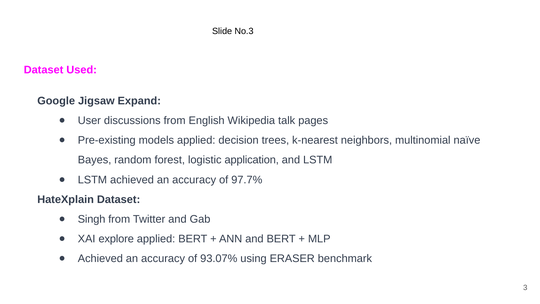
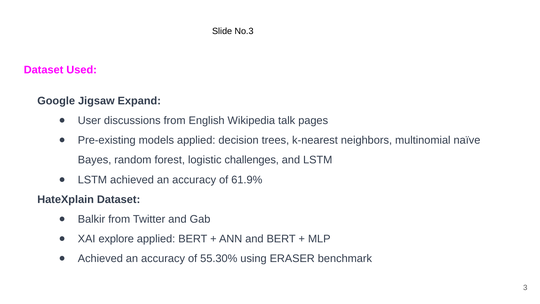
application: application -> challenges
97.7%: 97.7% -> 61.9%
Singh: Singh -> Balkir
93.07%: 93.07% -> 55.30%
